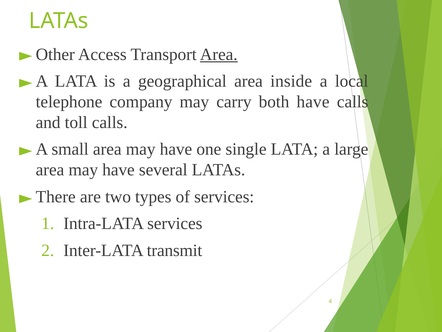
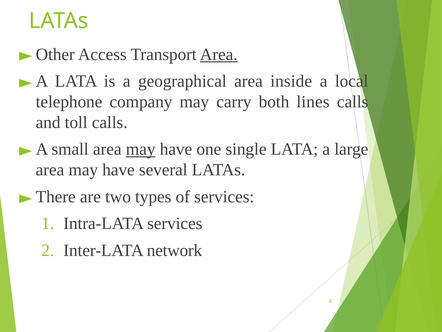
both have: have -> lines
may at (141, 149) underline: none -> present
transmit: transmit -> network
